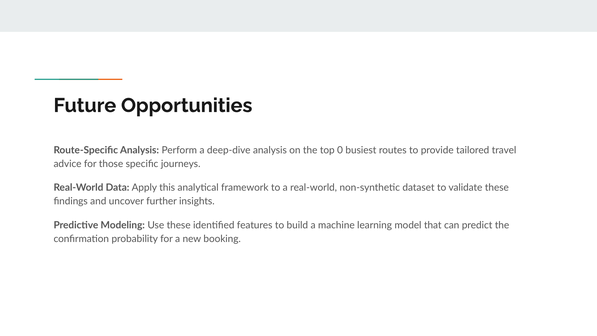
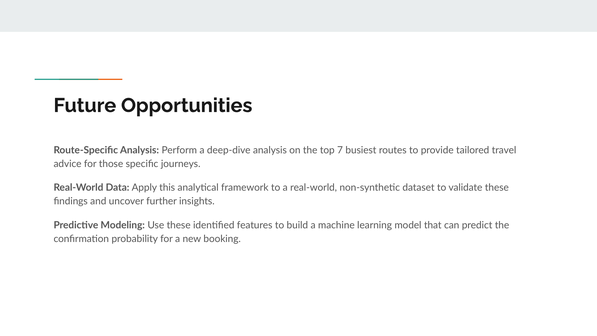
0: 0 -> 7
